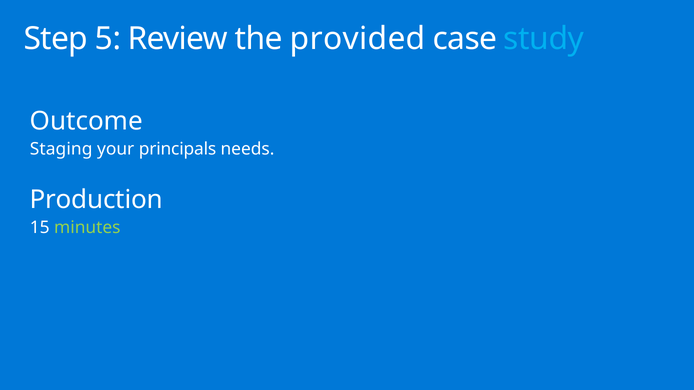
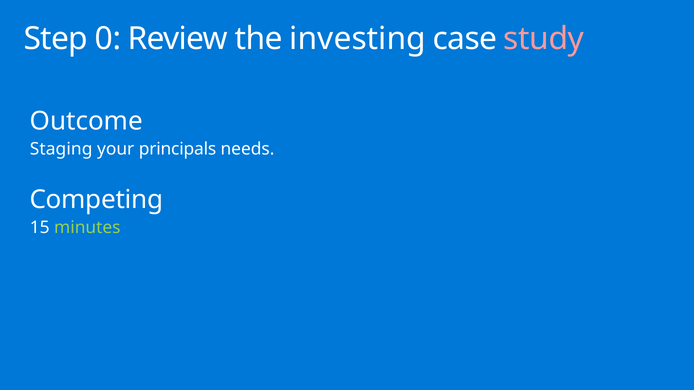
5: 5 -> 0
provided: provided -> investing
study colour: light blue -> pink
Production: Production -> Competing
